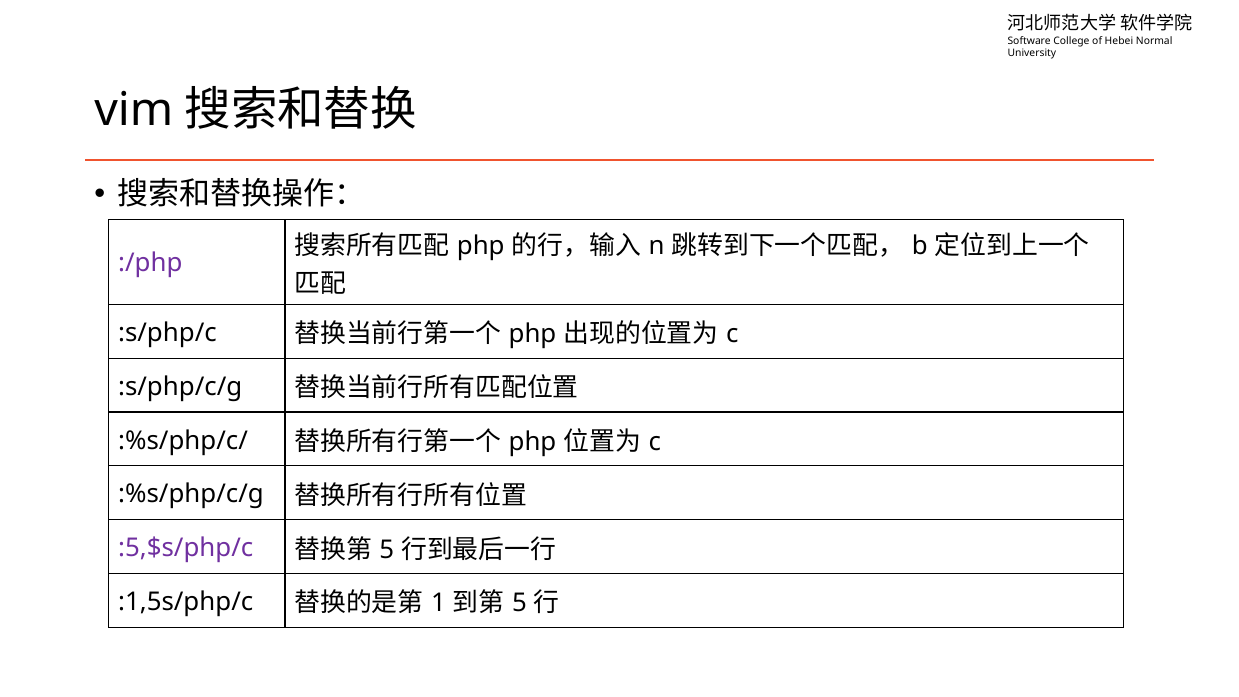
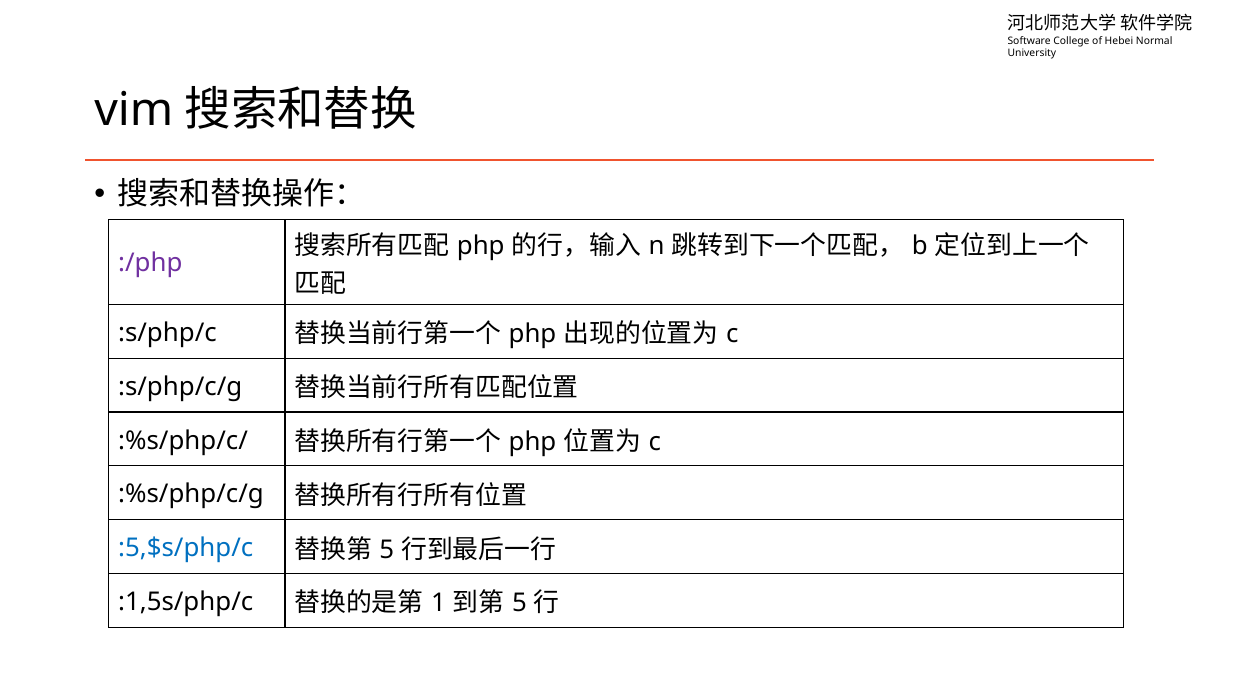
:5,$s/php/c colour: purple -> blue
